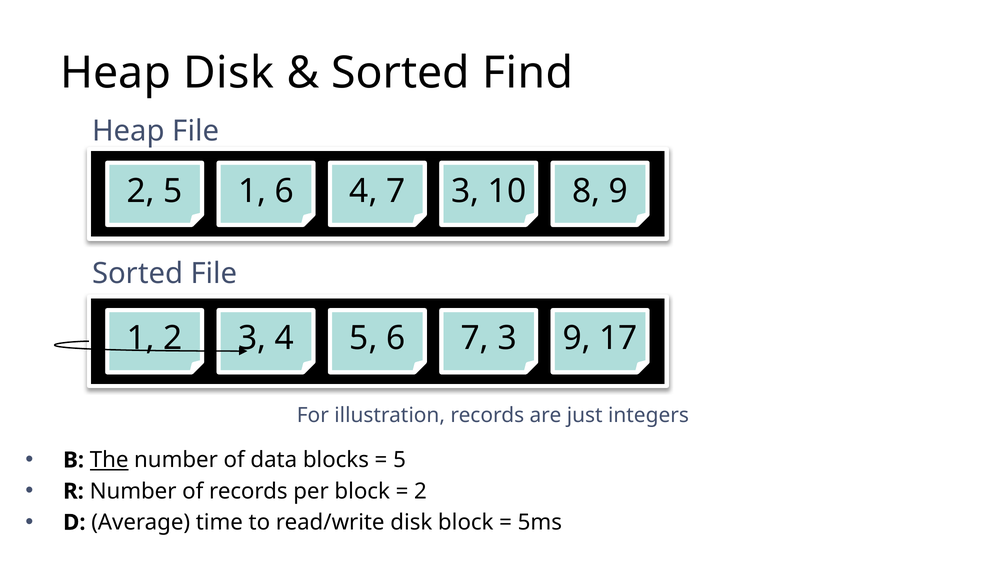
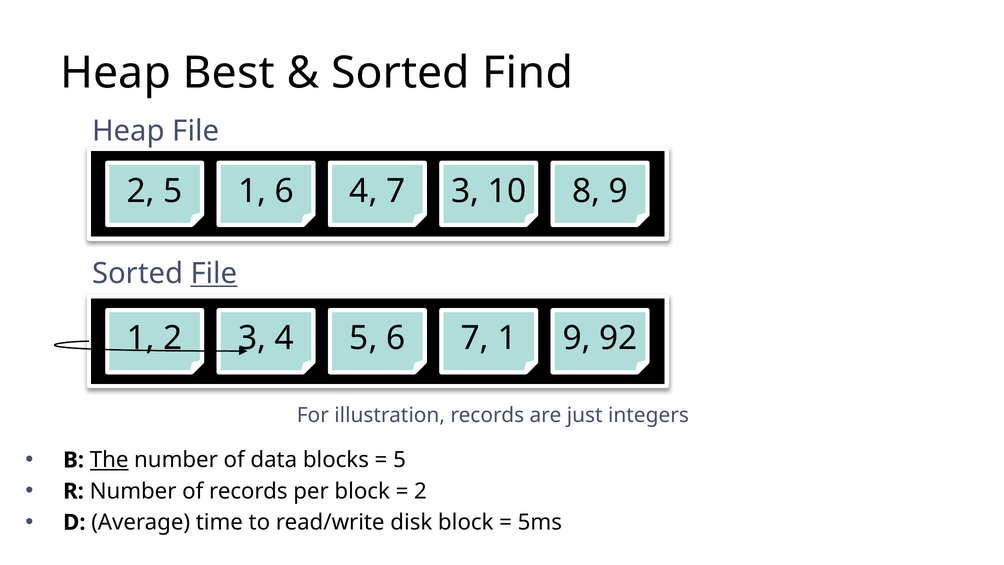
Heap Disk: Disk -> Best
File at (214, 273) underline: none -> present
6 7 3: 3 -> 1
17: 17 -> 92
